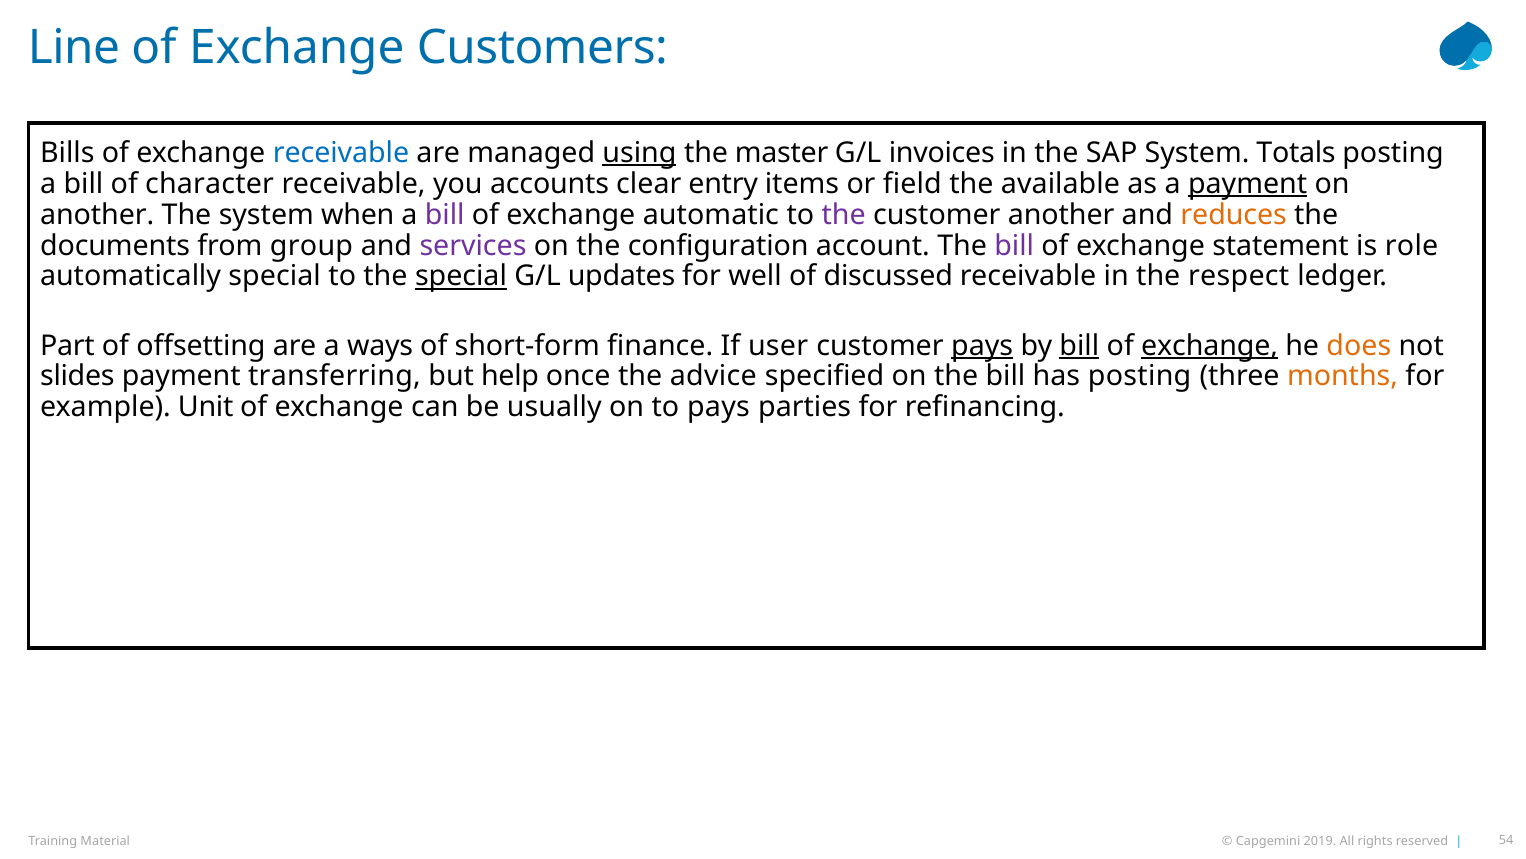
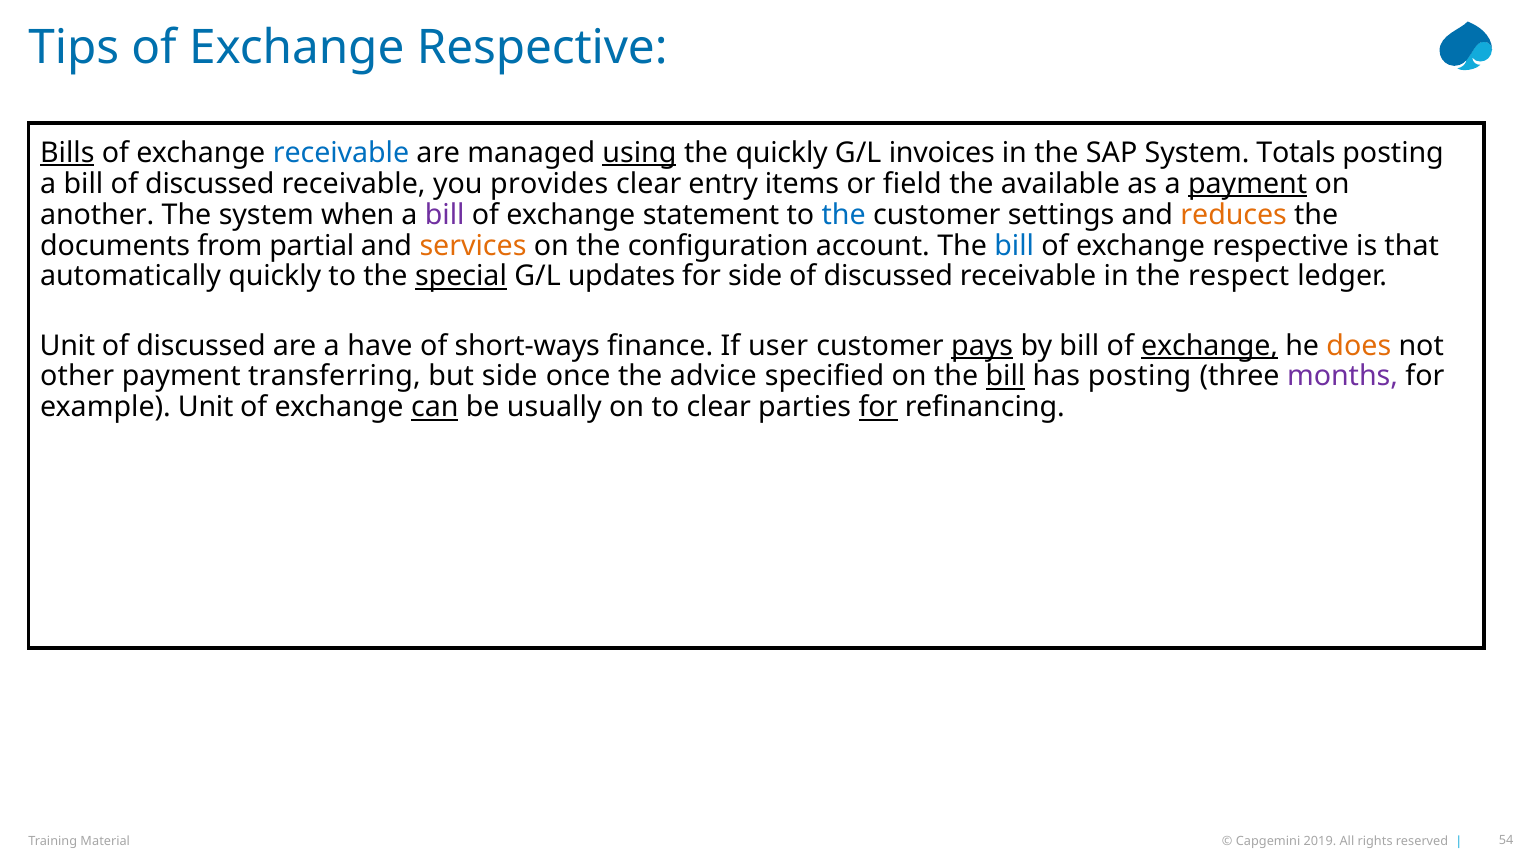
Line: Line -> Tips
Customers at (542, 48): Customers -> Respective
Bills underline: none -> present
the master: master -> quickly
bill of character: character -> discussed
accounts: accounts -> provides
automatic: automatic -> statement
the at (844, 214) colour: purple -> blue
customer another: another -> settings
group: group -> partial
services colour: purple -> orange
bill at (1014, 245) colour: purple -> blue
statement at (1281, 245): statement -> respective
role: role -> that
automatically special: special -> quickly
for well: well -> side
Part at (67, 345): Part -> Unit
offsetting at (201, 345): offsetting -> discussed
ways: ways -> have
short-form: short-form -> short-ways
bill at (1079, 345) underline: present -> none
slides: slides -> other
but help: help -> side
bill at (1005, 376) underline: none -> present
months colour: orange -> purple
can underline: none -> present
to pays: pays -> clear
for at (878, 407) underline: none -> present
